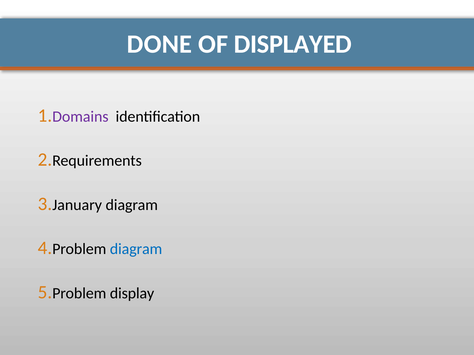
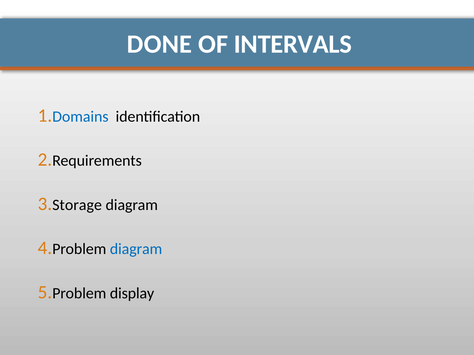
DISPLAYED: DISPLAYED -> INTERVALS
Domains colour: purple -> blue
January: January -> Storage
